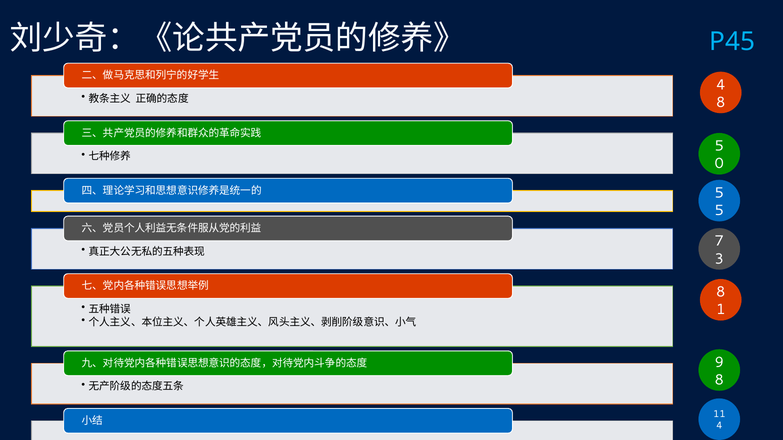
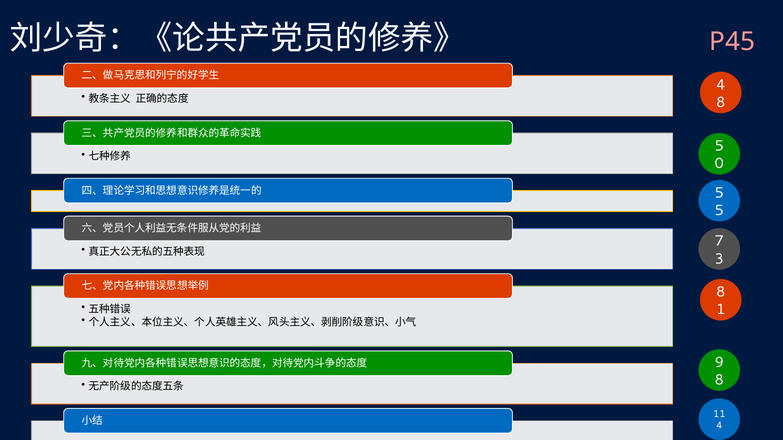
P45 colour: light blue -> pink
